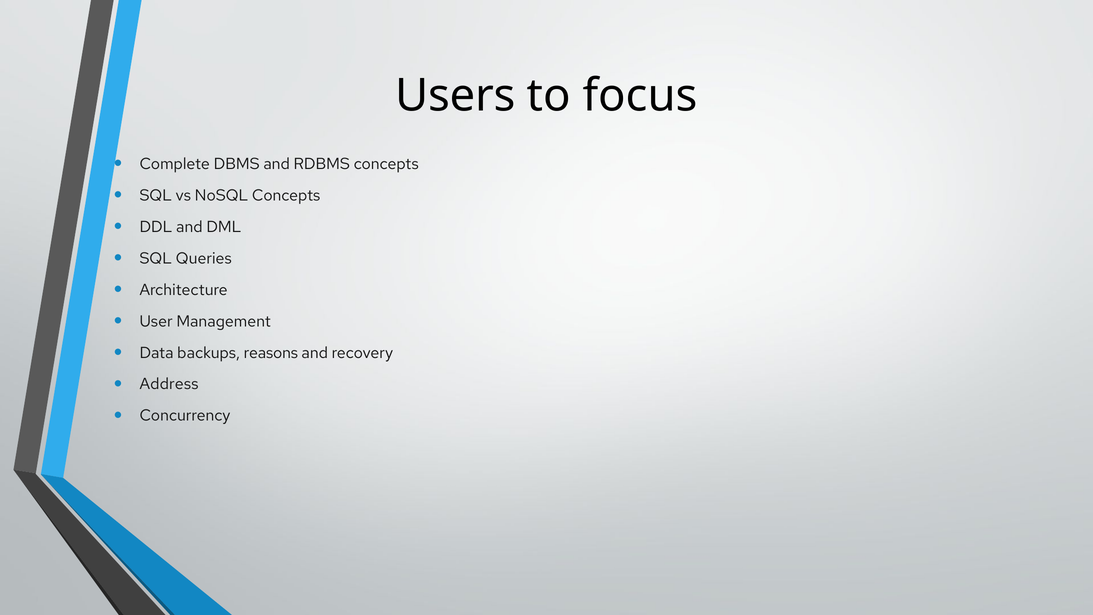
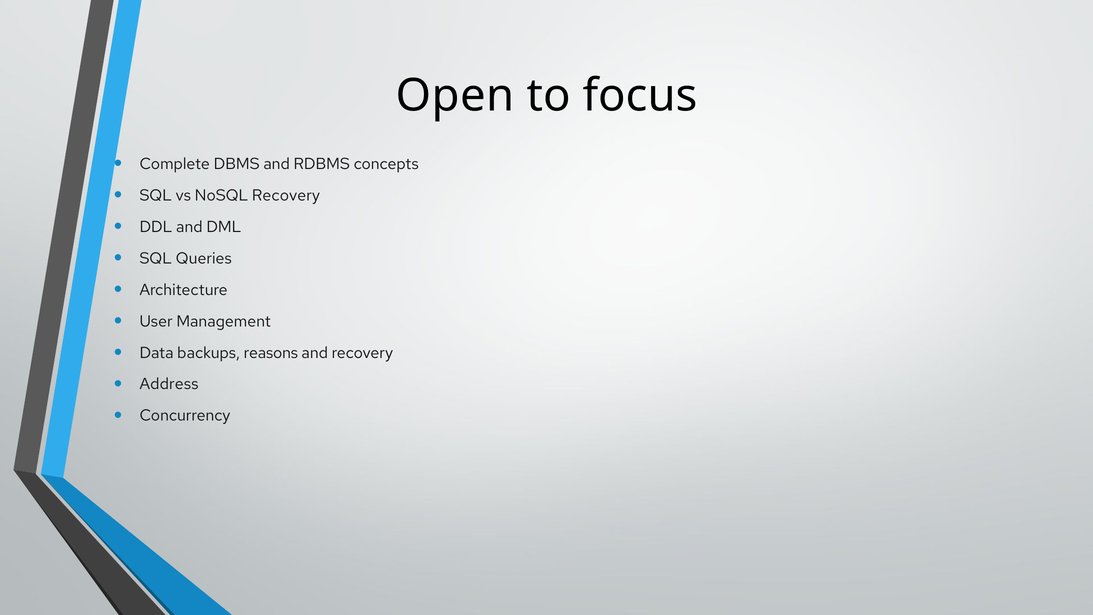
Users: Users -> Open
NoSQL Concepts: Concepts -> Recovery
